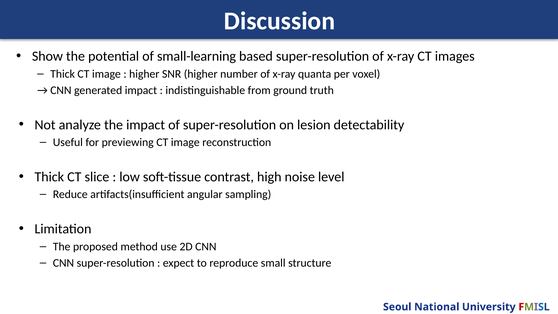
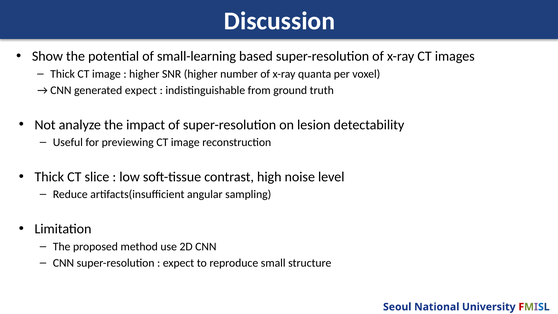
generated impact: impact -> expect
